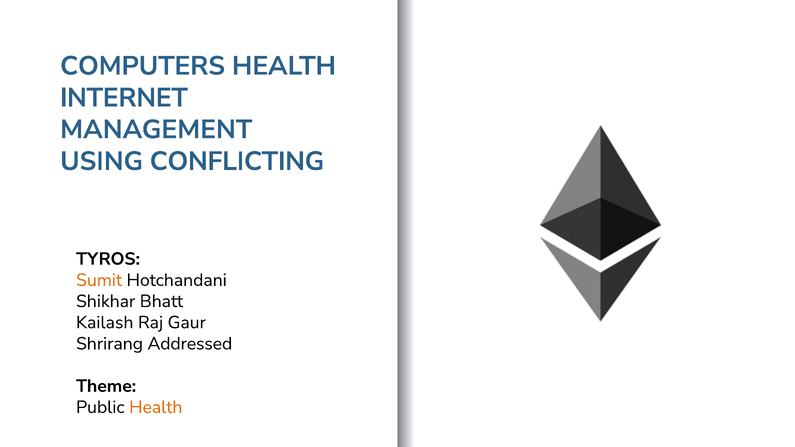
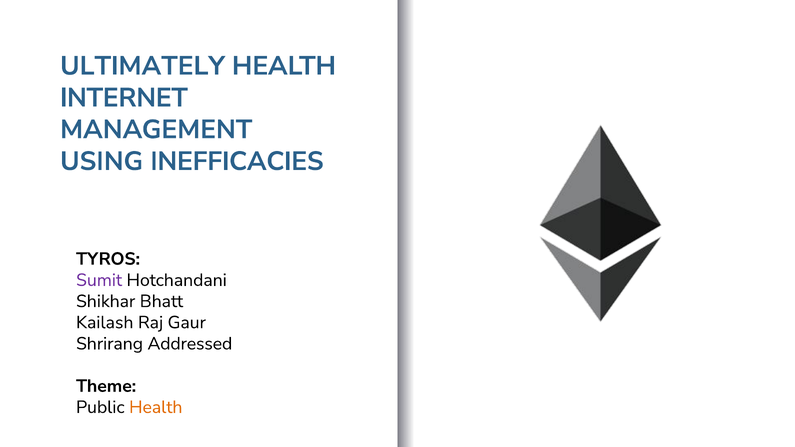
COMPUTERS: COMPUTERS -> ULTIMATELY
CONFLICTING: CONFLICTING -> INEFFICACIES
Sumit colour: orange -> purple
